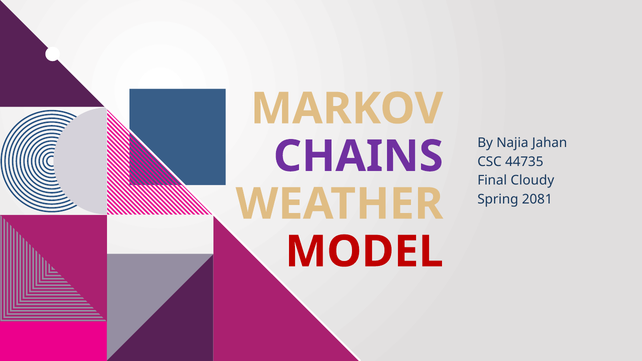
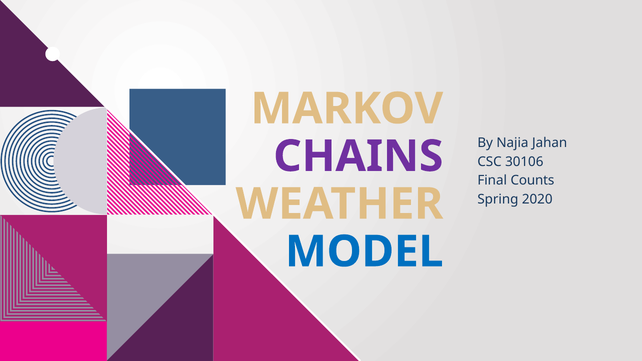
44735: 44735 -> 30106
Cloudy: Cloudy -> Counts
2081: 2081 -> 2020
MODEL colour: red -> blue
